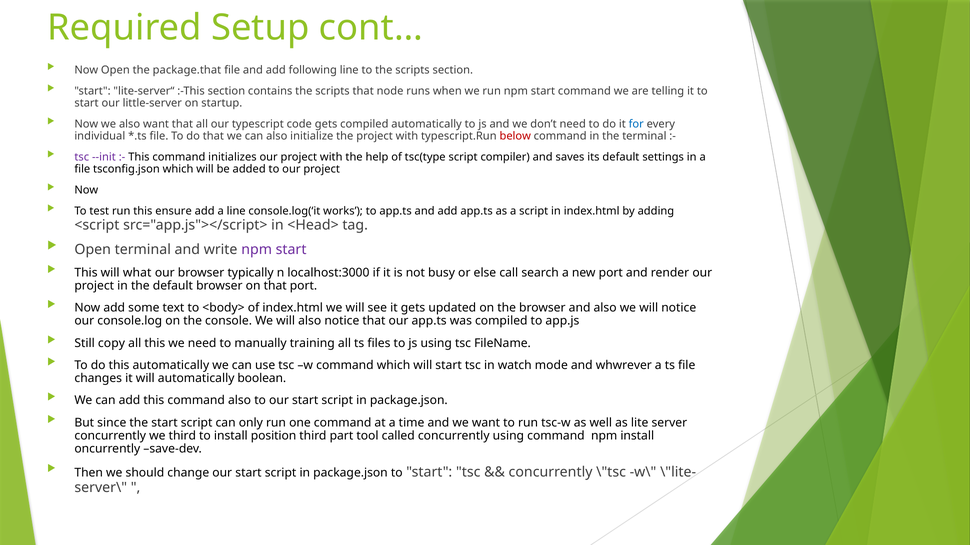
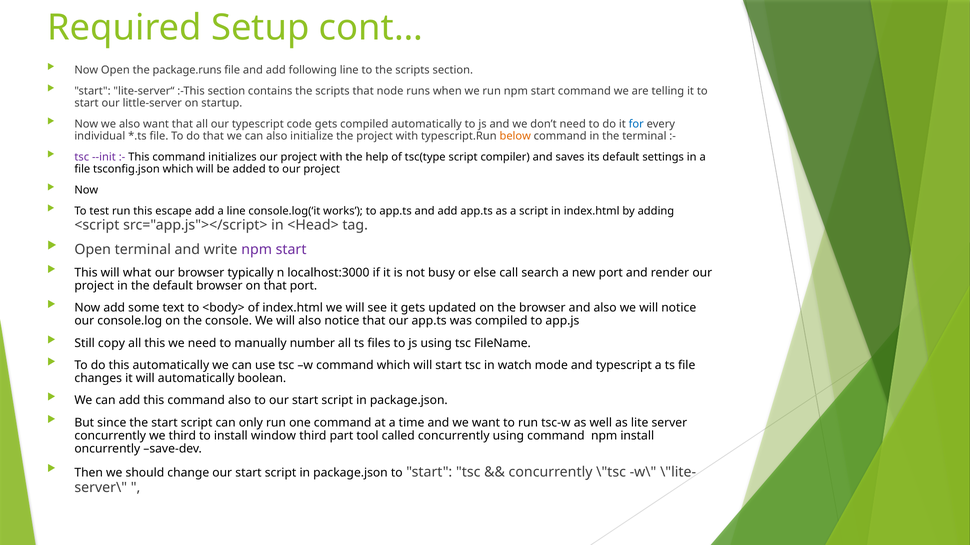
package.that: package.that -> package.runs
below colour: red -> orange
ensure: ensure -> escape
training: training -> number
and whwrever: whwrever -> typescript
position: position -> window
